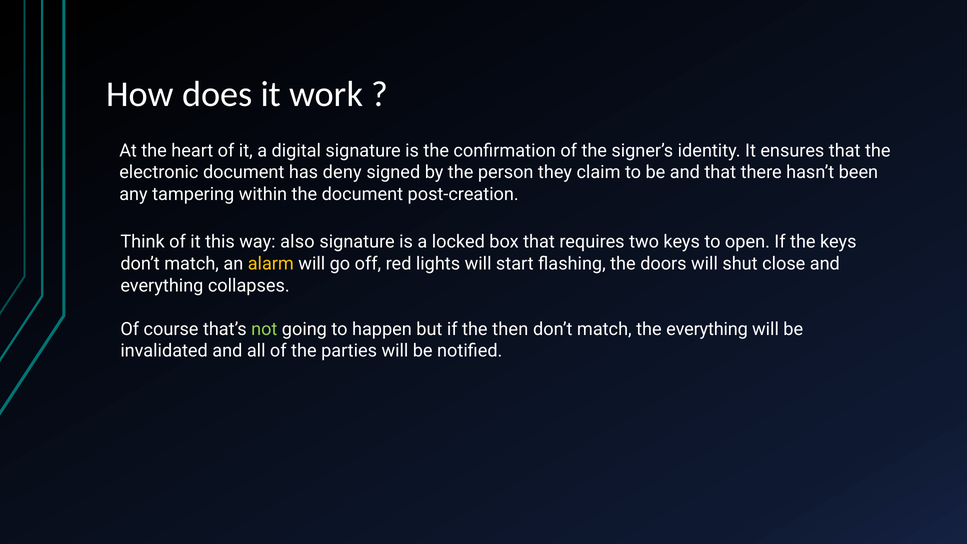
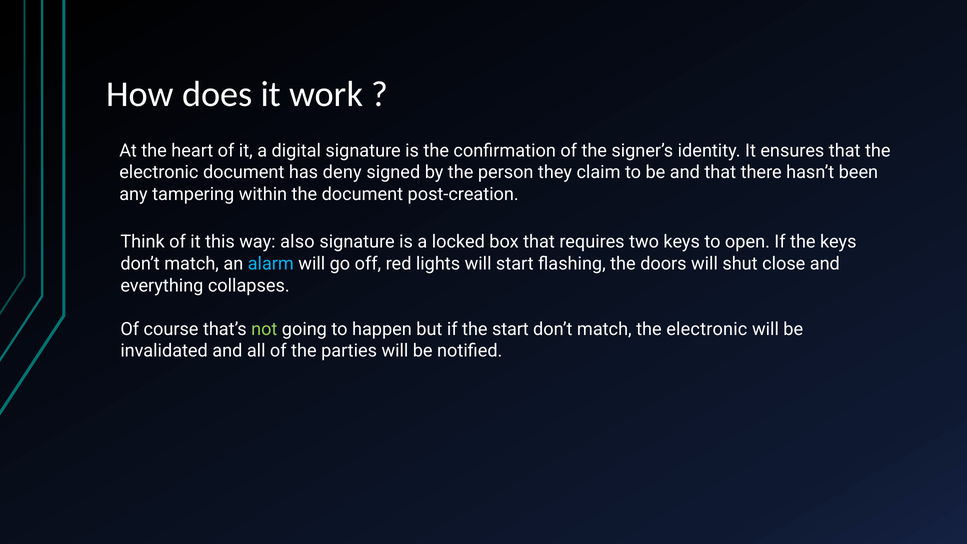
alarm colour: yellow -> light blue
the then: then -> start
match the everything: everything -> electronic
